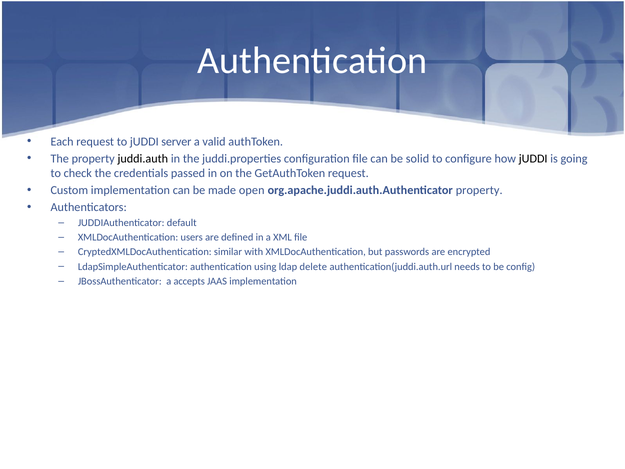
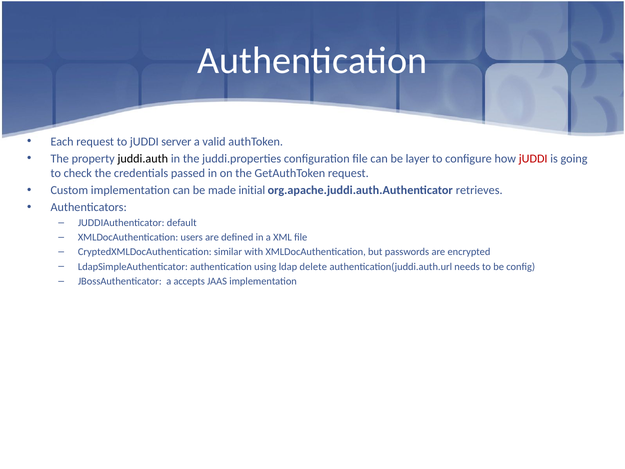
solid: solid -> layer
jUDDI at (533, 159) colour: black -> red
open: open -> initial
org.apache.juddi.auth.Authenticator property: property -> retrieves
